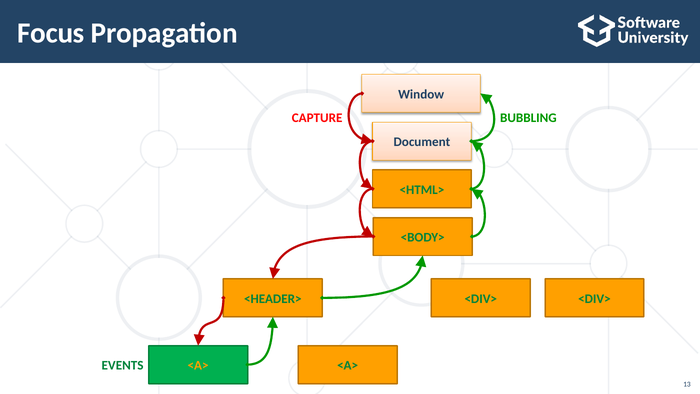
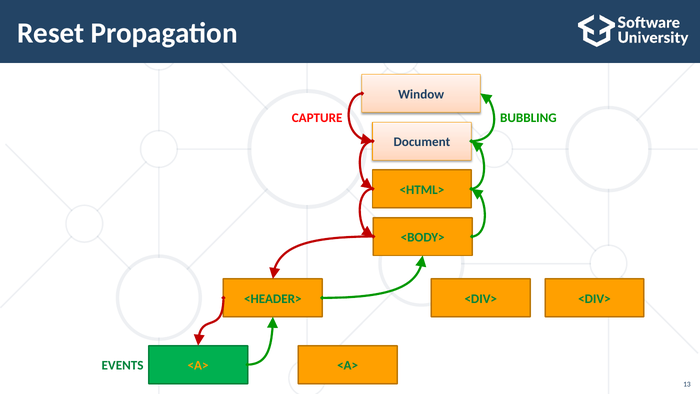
Focus: Focus -> Reset
